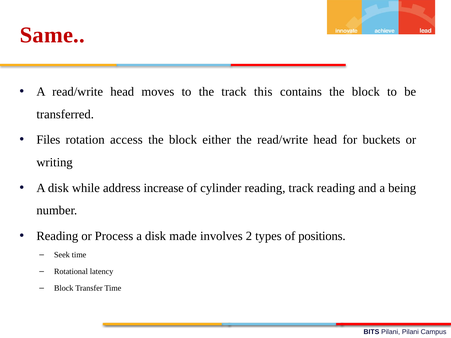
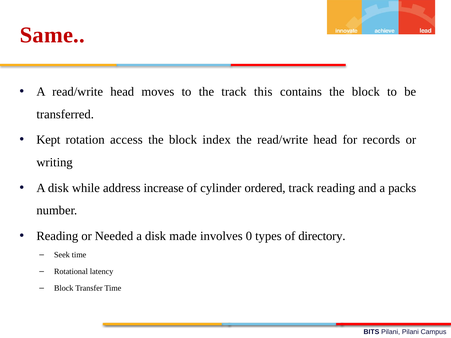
Files: Files -> Kept
either: either -> index
buckets: buckets -> records
cylinder reading: reading -> ordered
being: being -> packs
Process: Process -> Needed
2: 2 -> 0
positions: positions -> directory
